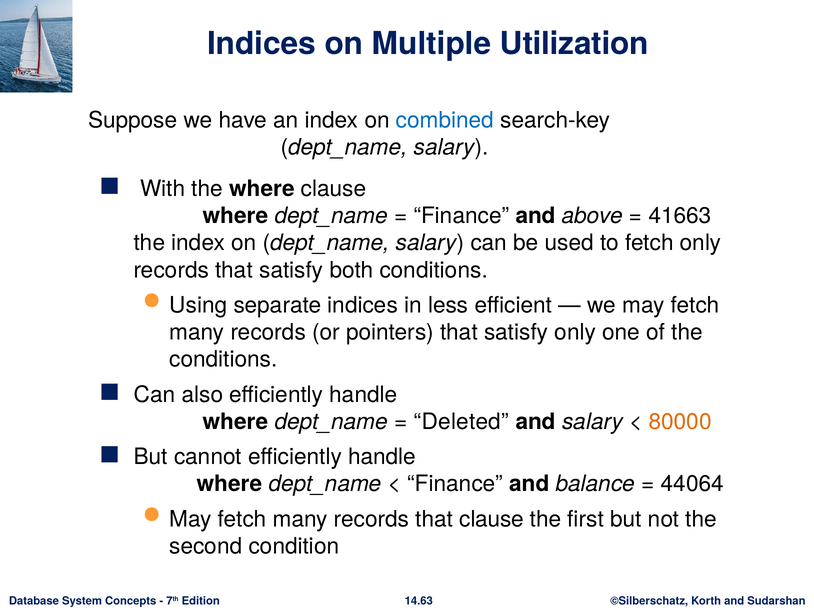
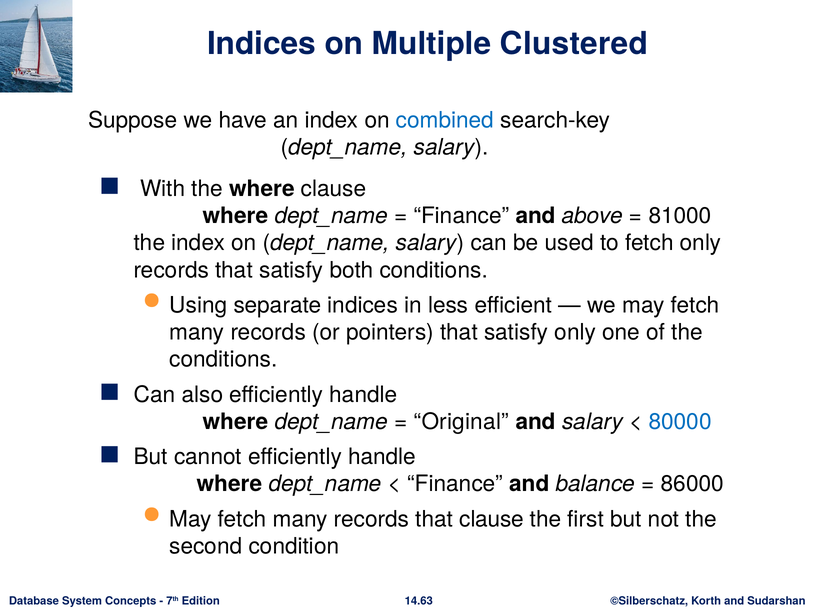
Utilization: Utilization -> Clustered
41663: 41663 -> 81000
Deleted: Deleted -> Original
80000 colour: orange -> blue
44064: 44064 -> 86000
